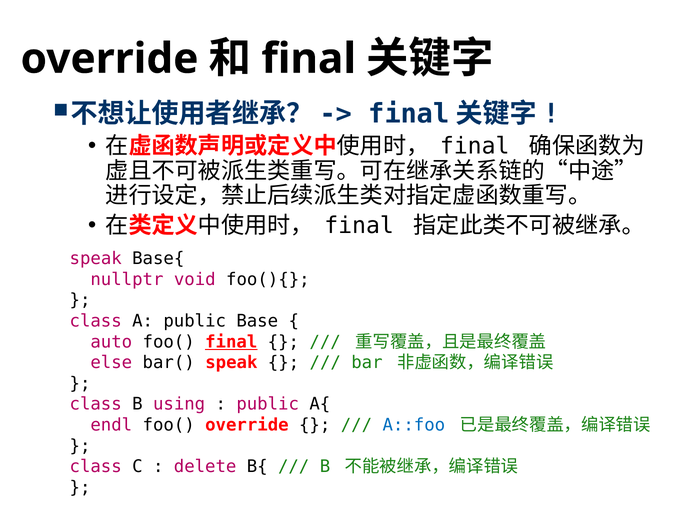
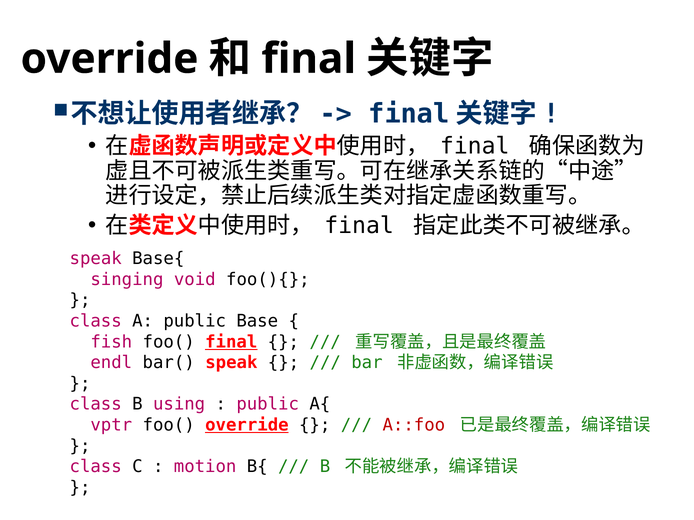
nullptr: nullptr -> singing
auto: auto -> fish
else: else -> endl
endl: endl -> vptr
override at (247, 425) underline: none -> present
A::foo colour: blue -> red
delete: delete -> motion
